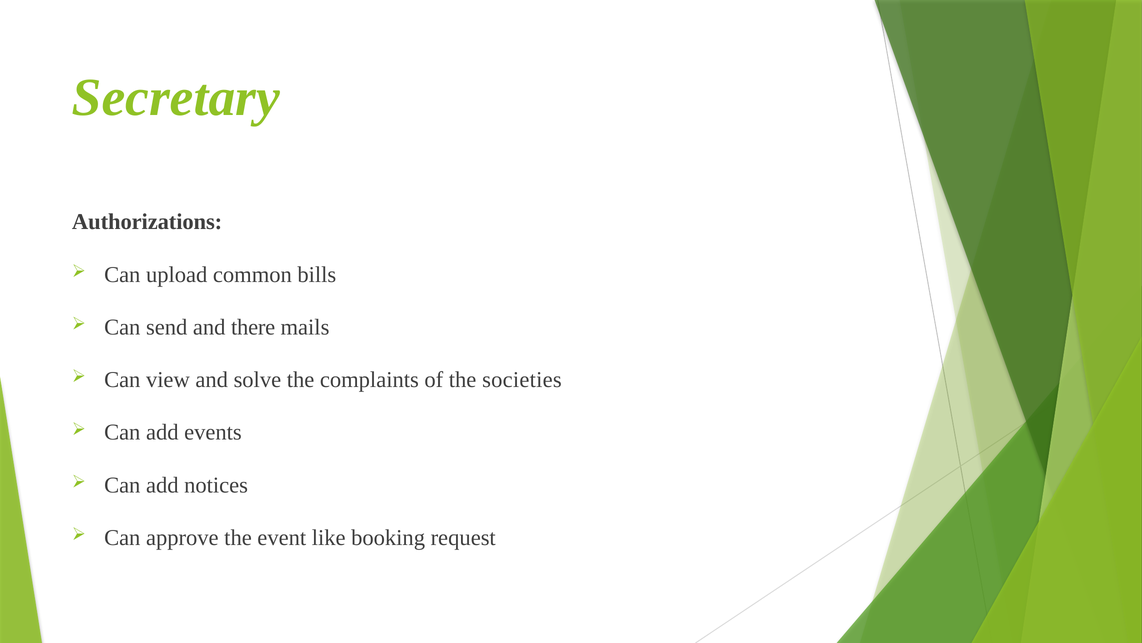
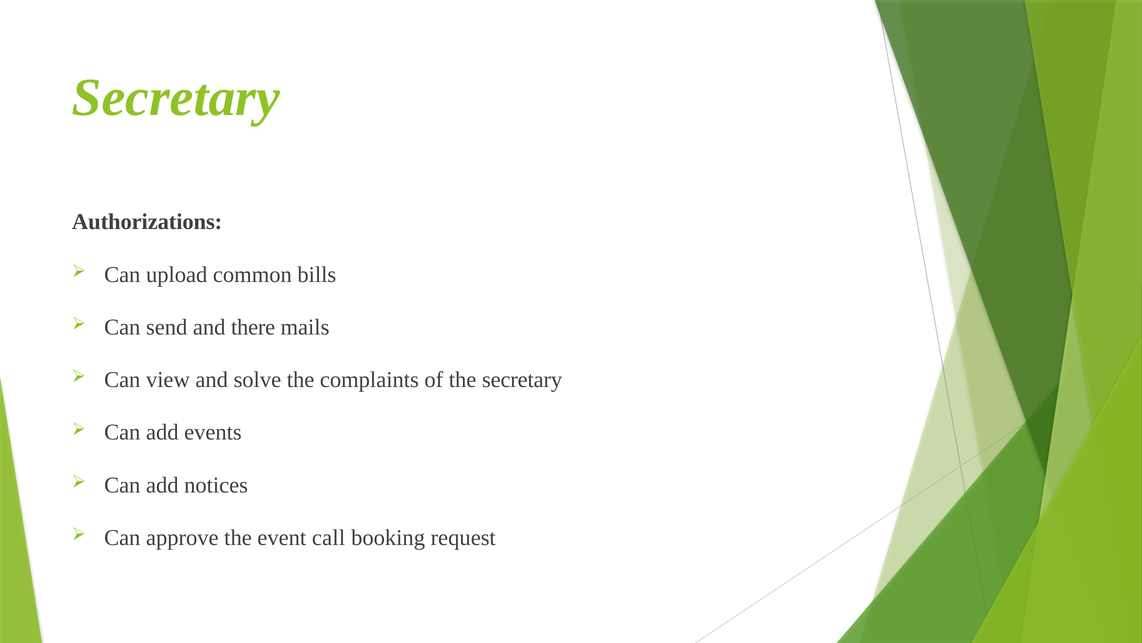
the societies: societies -> secretary
like: like -> call
